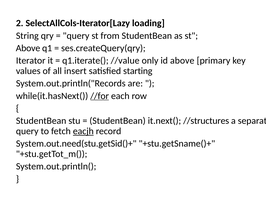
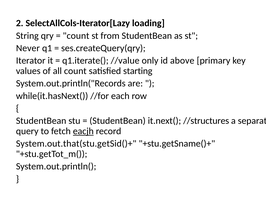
query at (76, 36): query -> count
Above at (28, 48): Above -> Never
all insert: insert -> count
//for underline: present -> none
System.out.need(stu.getSid()+: System.out.need(stu.getSid()+ -> System.out.that(stu.getSid()+
